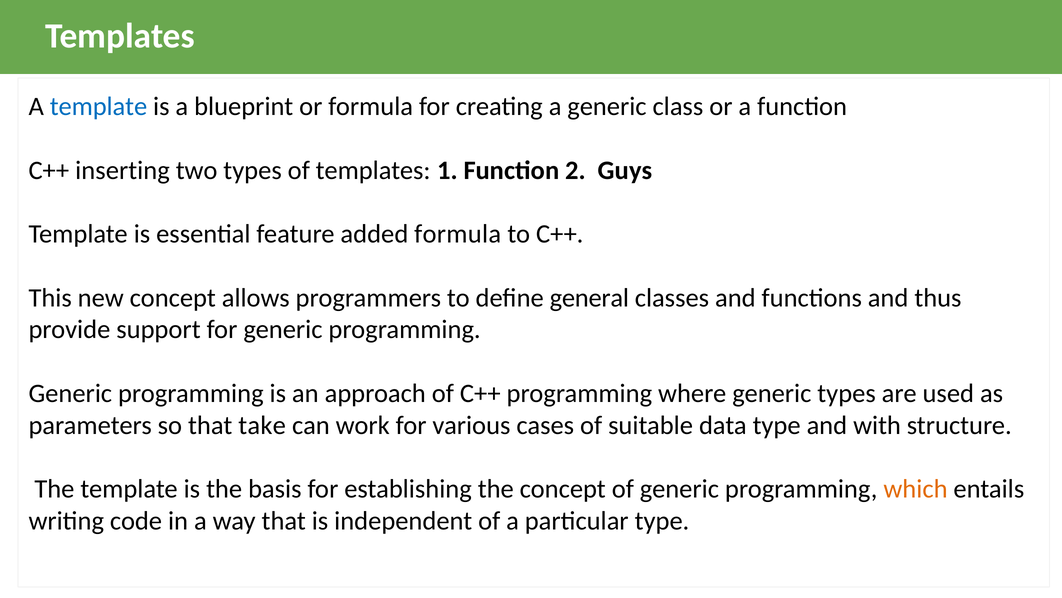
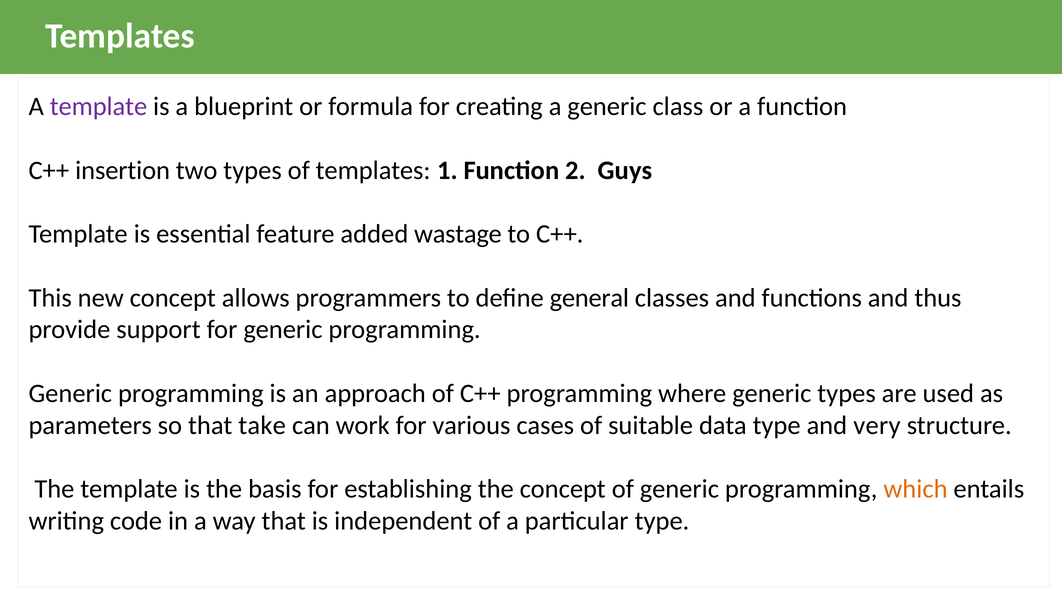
template at (98, 106) colour: blue -> purple
inserting: inserting -> insertion
added formula: formula -> wastage
with: with -> very
